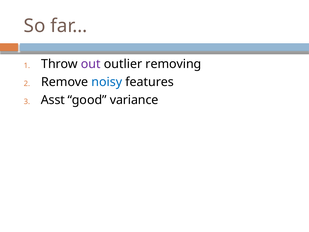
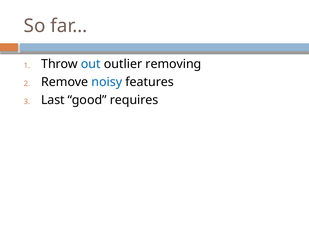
out colour: purple -> blue
Asst: Asst -> Last
variance: variance -> requires
